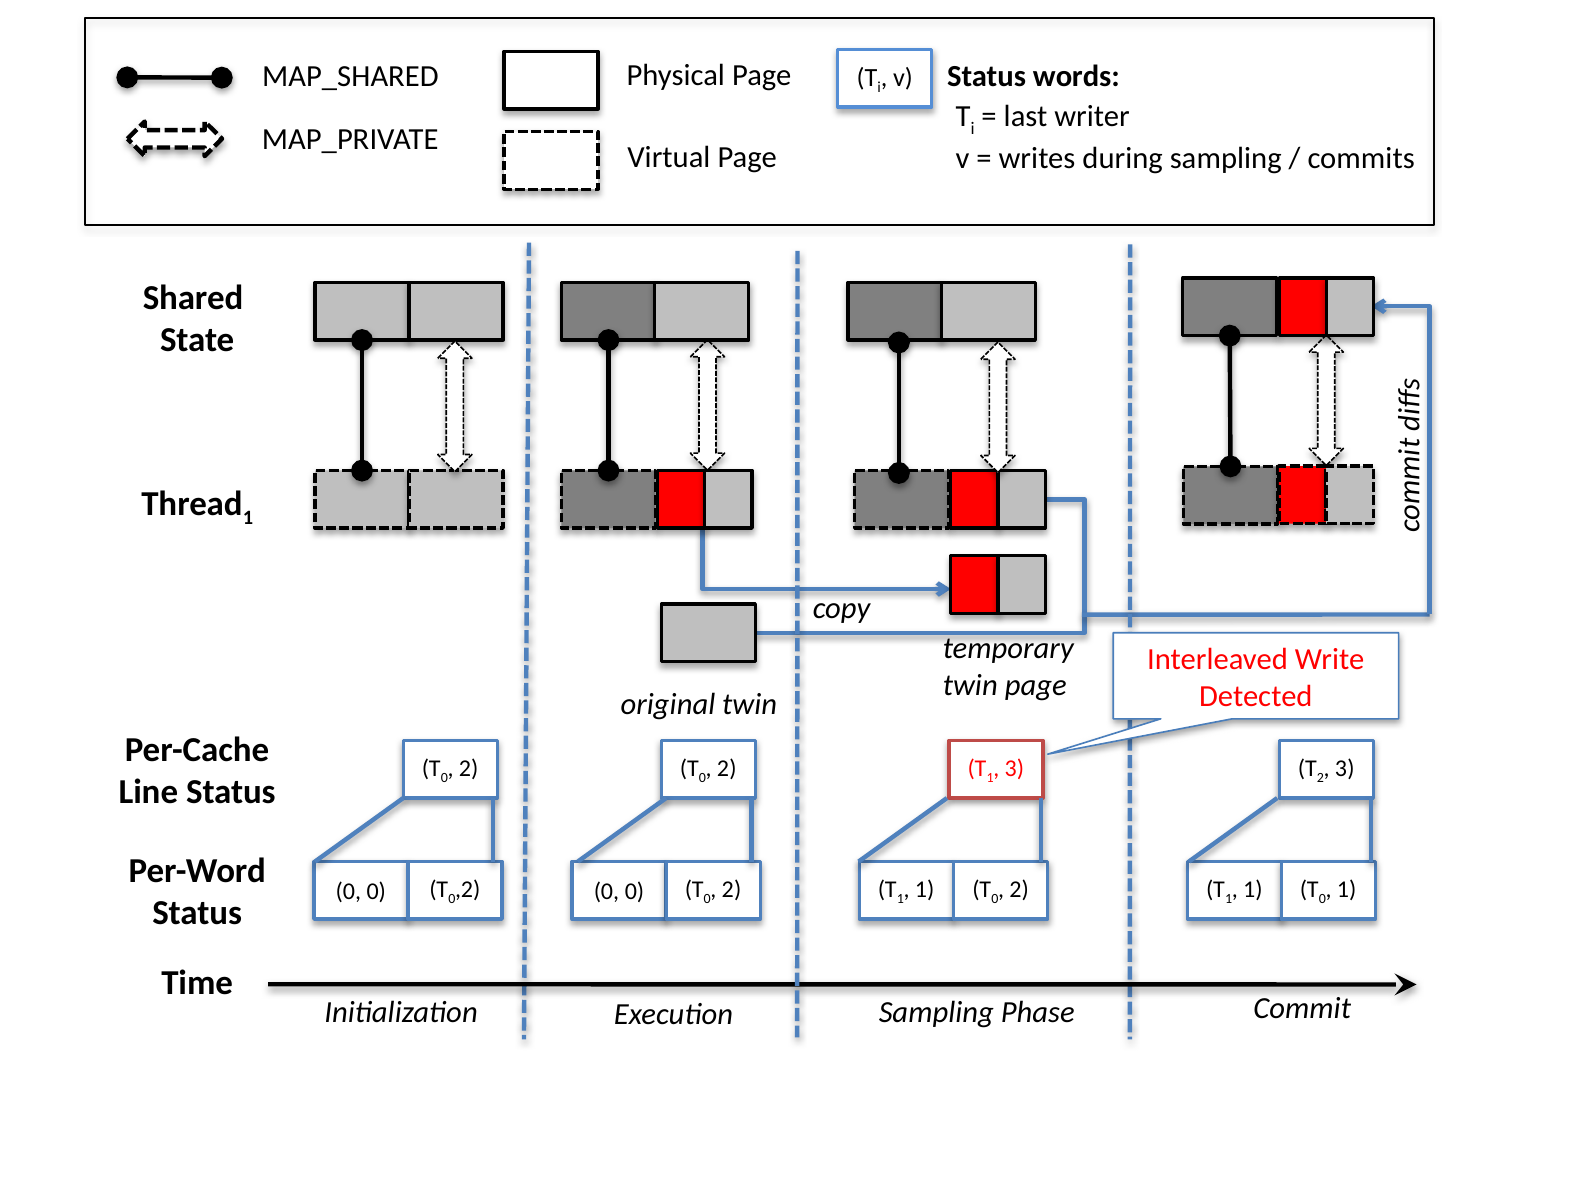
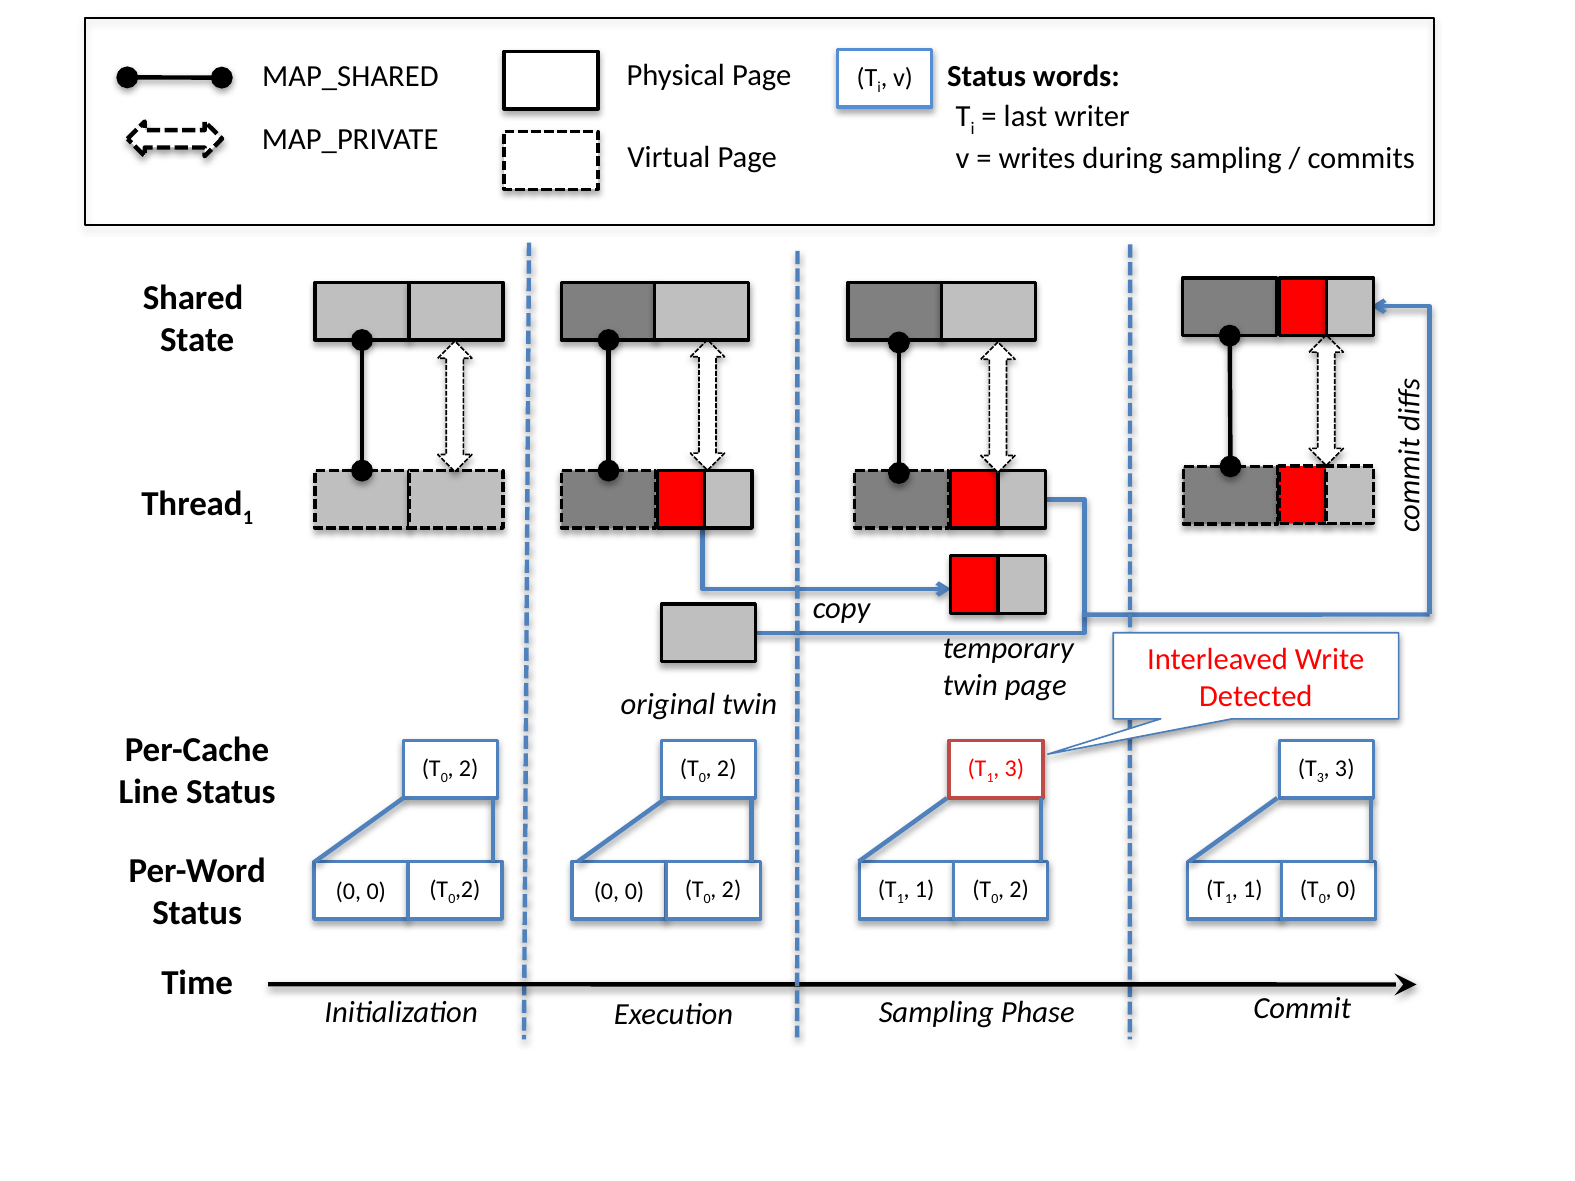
2 at (1320, 778): 2 -> 3
1 at (1347, 890): 1 -> 0
